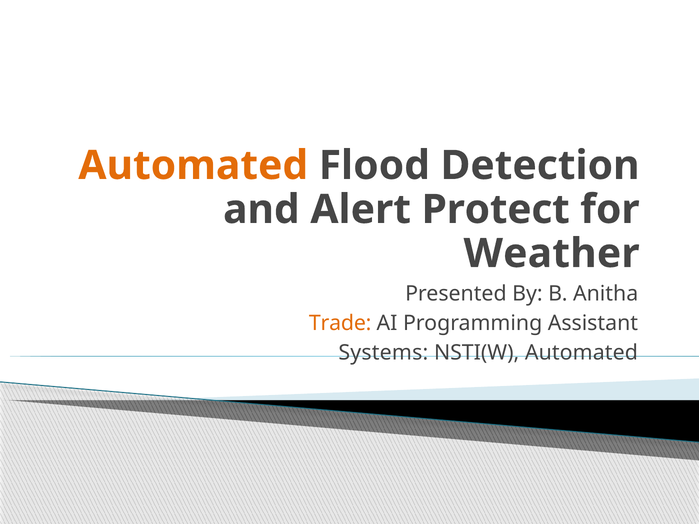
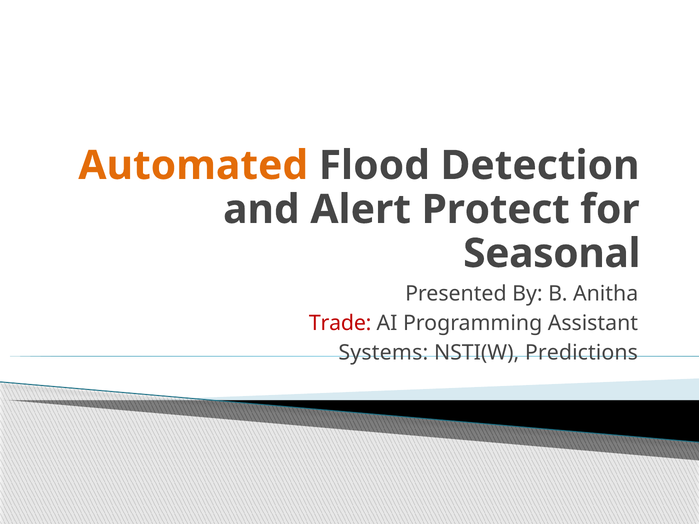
Weather: Weather -> Seasonal
Trade colour: orange -> red
NSTI(W Automated: Automated -> Predictions
